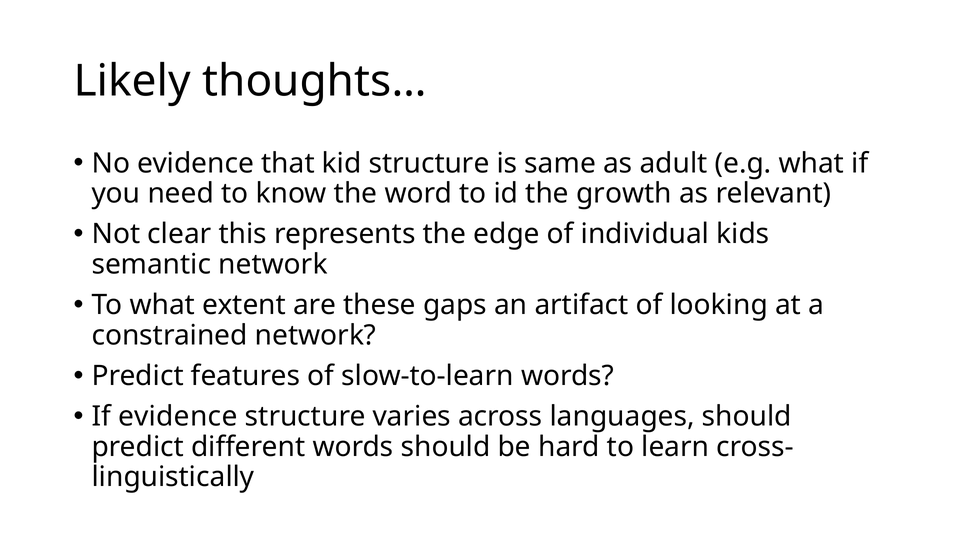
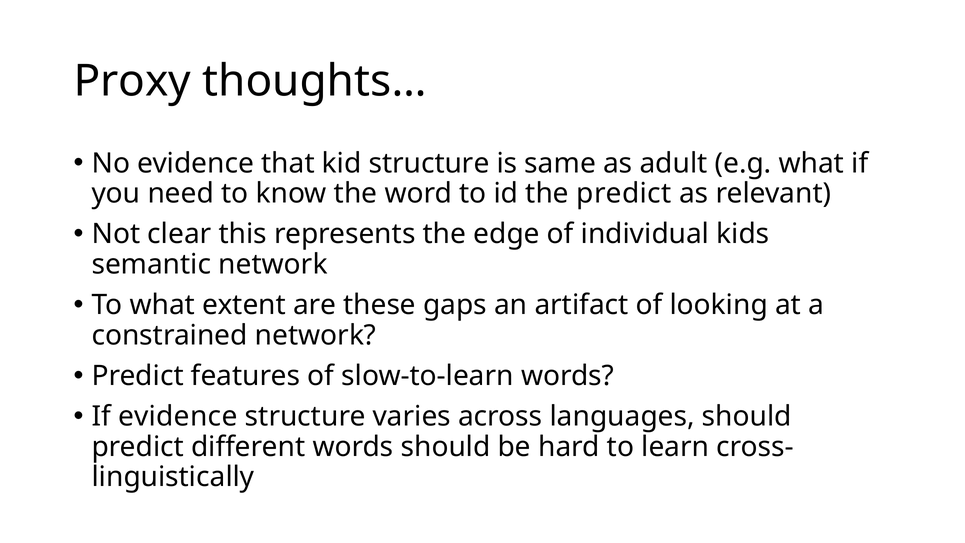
Likely: Likely -> Proxy
the growth: growth -> predict
